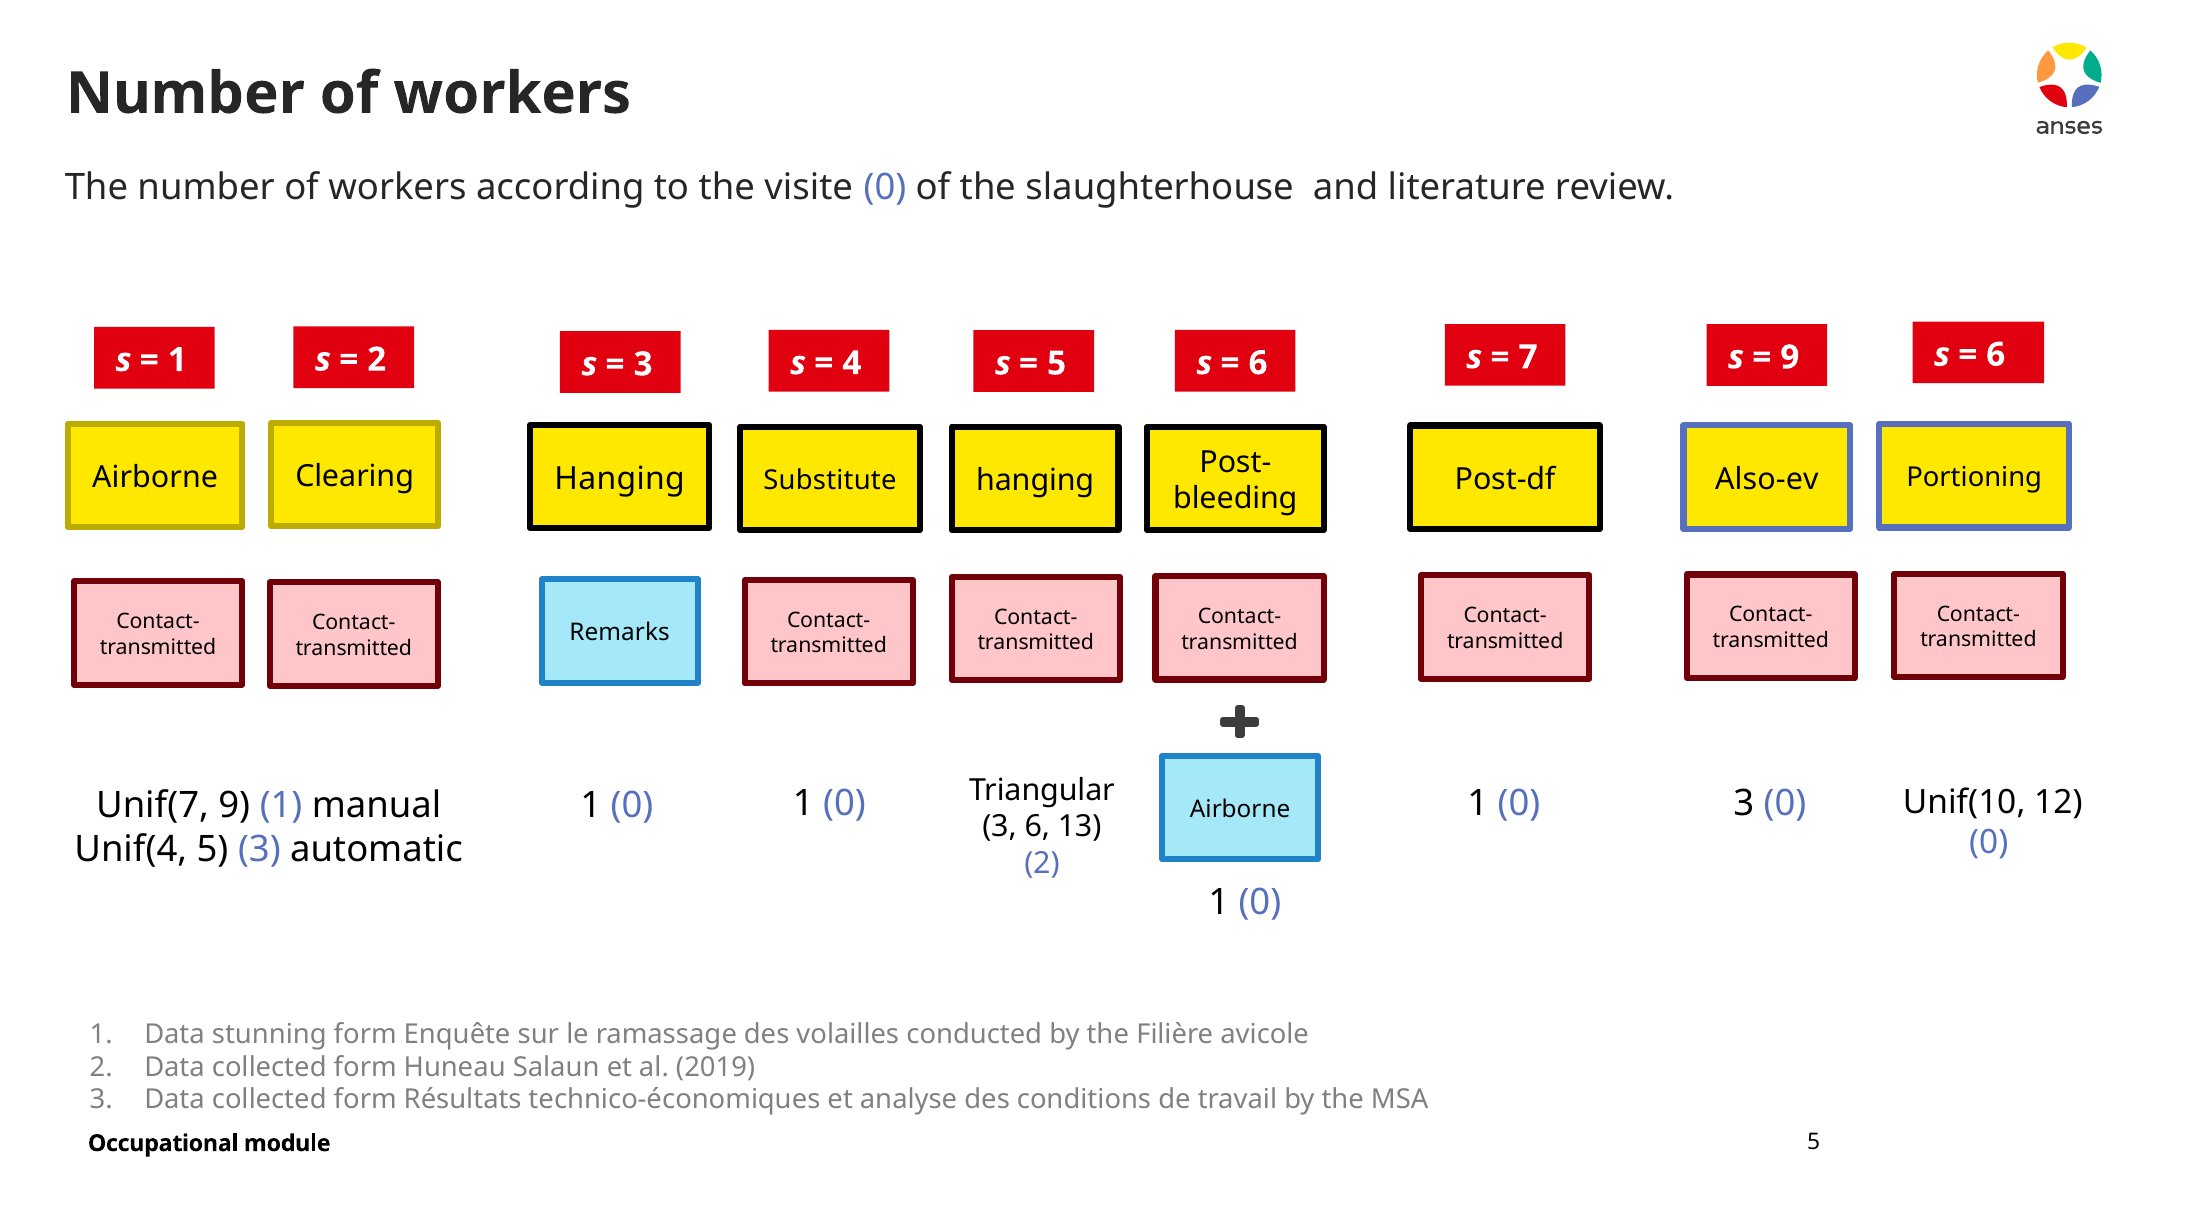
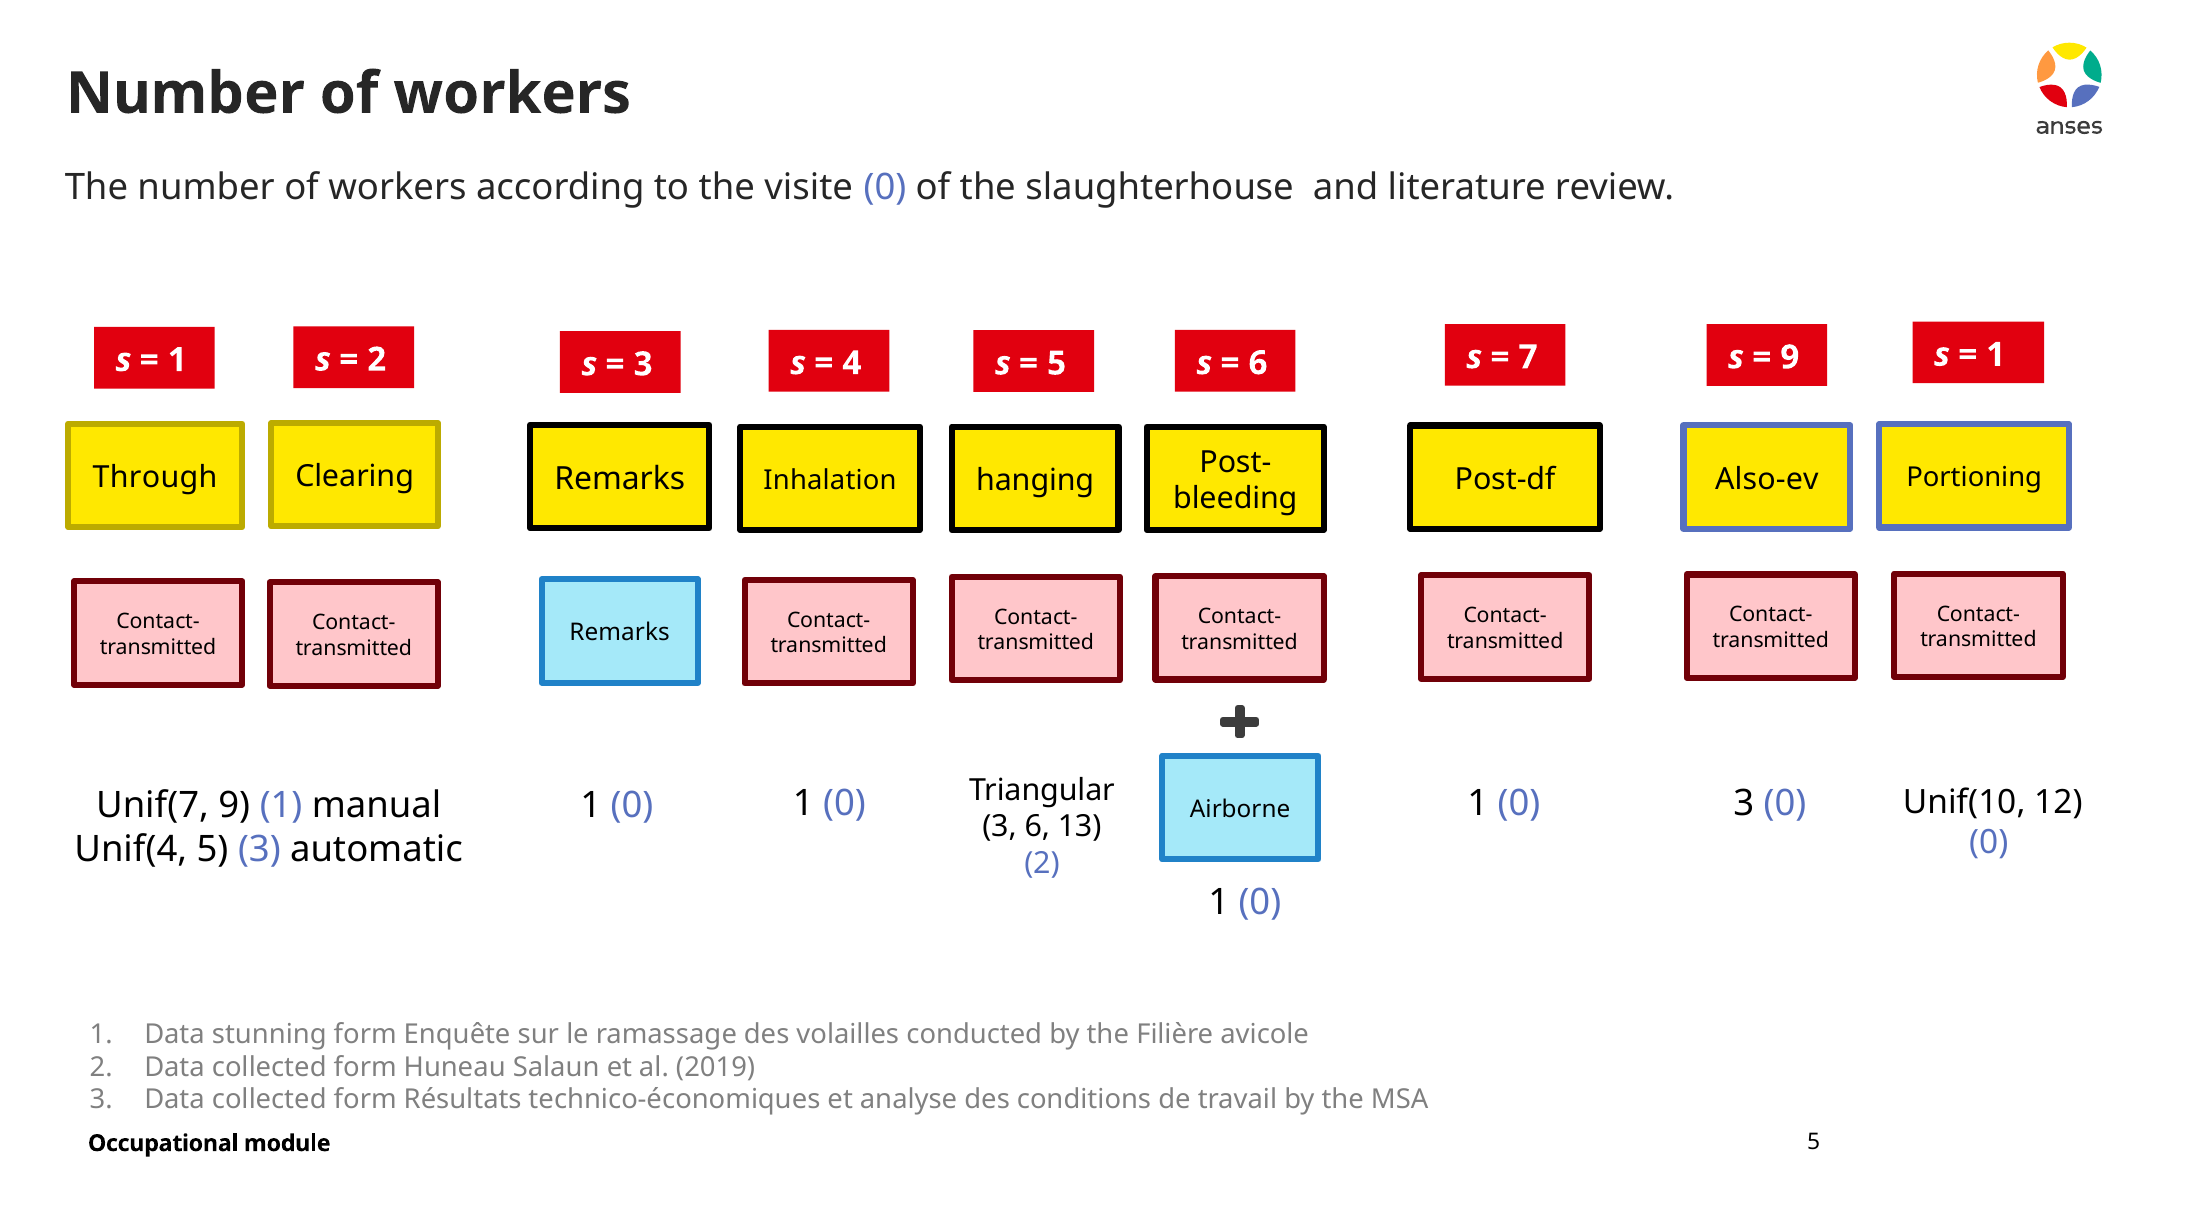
6 at (1996, 355): 6 -> 1
Airborne at (155, 478): Airborne -> Through
Hanging at (620, 479): Hanging -> Remarks
Substitute: Substitute -> Inhalation
